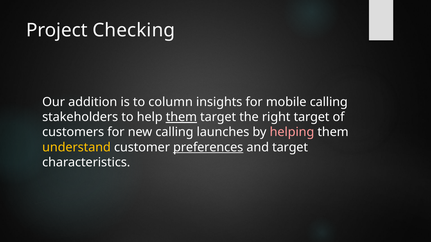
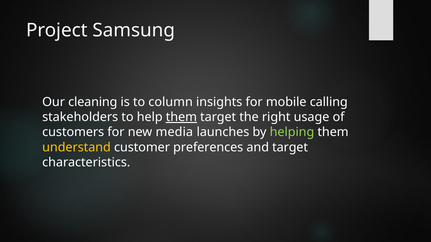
Checking: Checking -> Samsung
addition: addition -> cleaning
right target: target -> usage
new calling: calling -> media
helping colour: pink -> light green
preferences underline: present -> none
